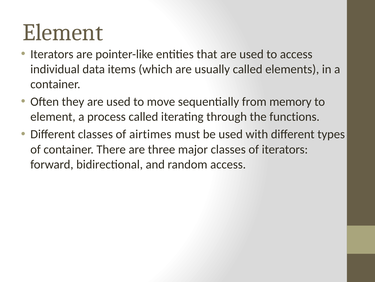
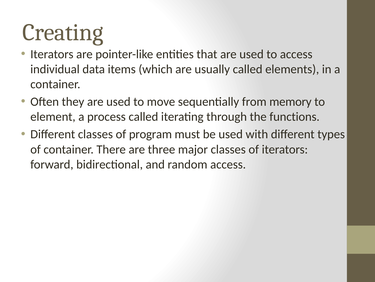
Element at (63, 32): Element -> Creating
airtimes: airtimes -> program
